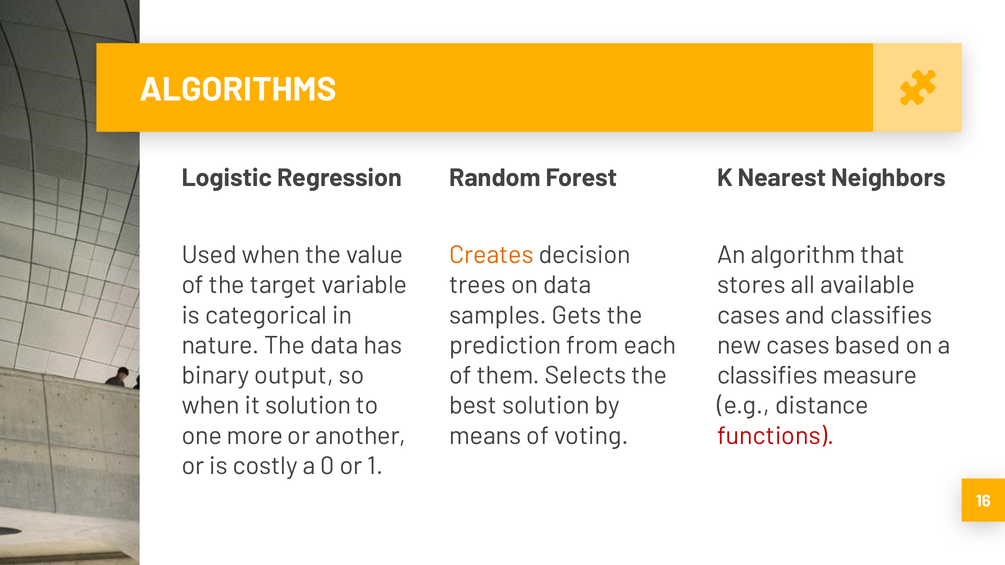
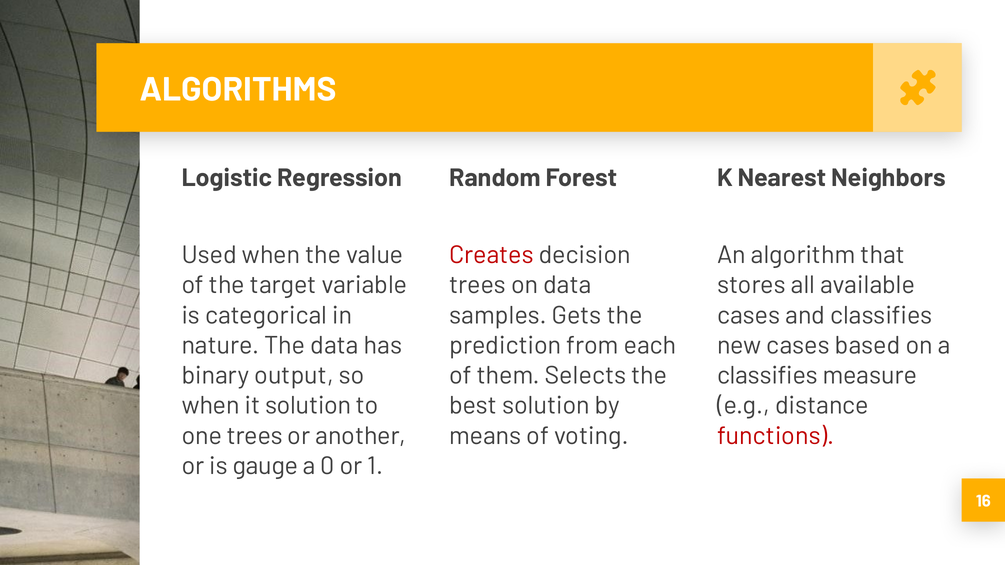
Creates colour: orange -> red
one more: more -> trees
costly: costly -> gauge
